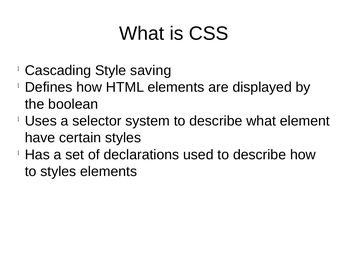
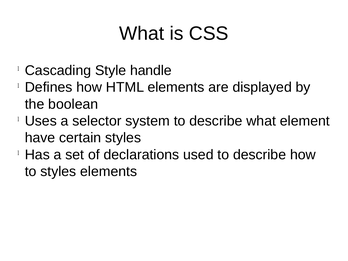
saving: saving -> handle
